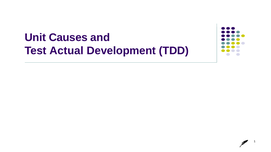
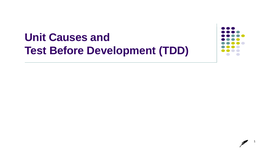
Actual: Actual -> Before
